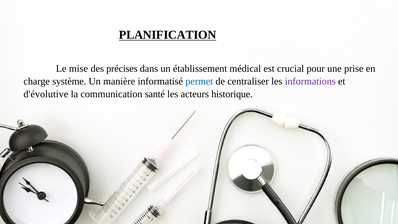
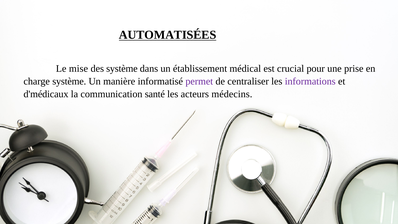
PLANIFICATION: PLANIFICATION -> AUTOMATISÉES
des précises: précises -> système
permet colour: blue -> purple
d'évolutive: d'évolutive -> d'médicaux
historique: historique -> médecins
